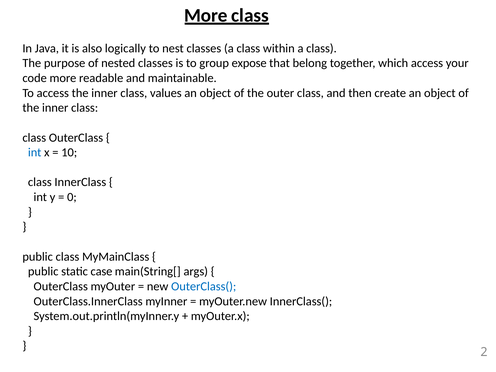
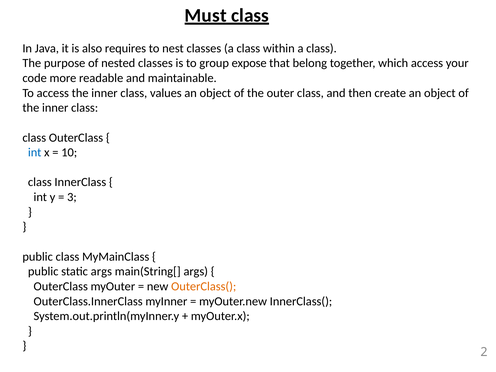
More at (206, 15): More -> Must
logically: logically -> requires
0: 0 -> 3
static case: case -> args
OuterClass( colour: blue -> orange
